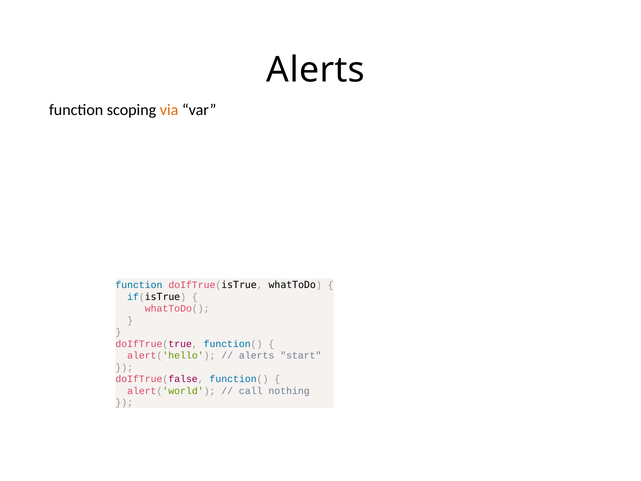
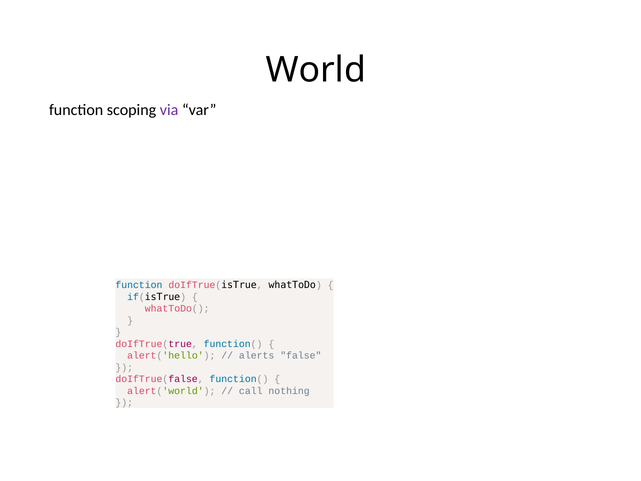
Alerts at (316, 70): Alerts -> World
via colour: orange -> purple
start: start -> false
